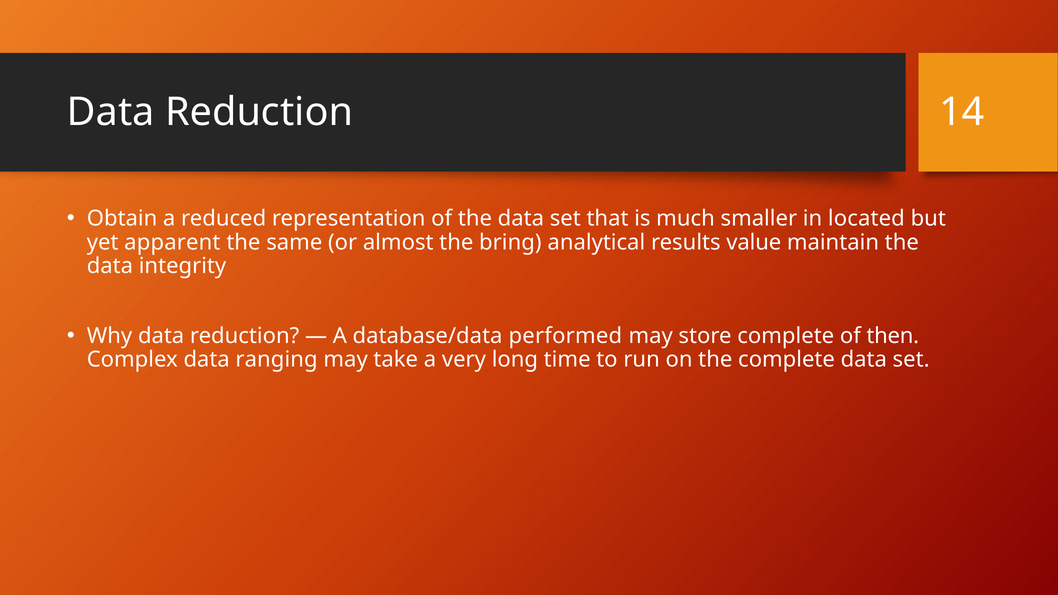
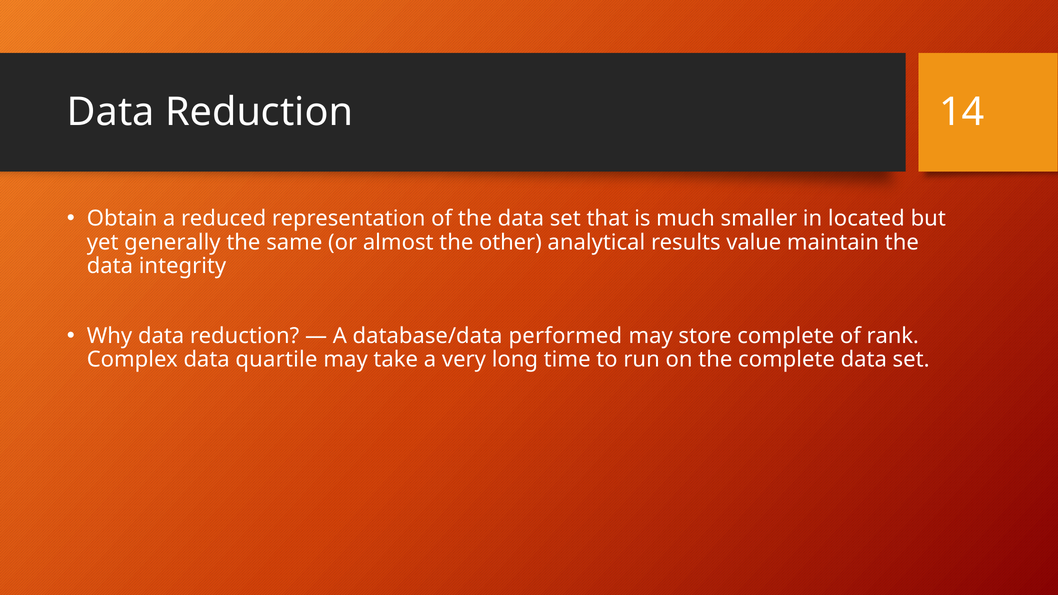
apparent: apparent -> generally
bring: bring -> other
then: then -> rank
ranging: ranging -> quartile
